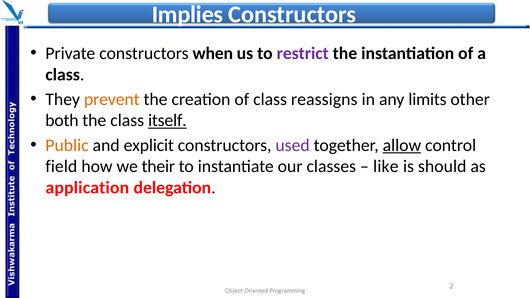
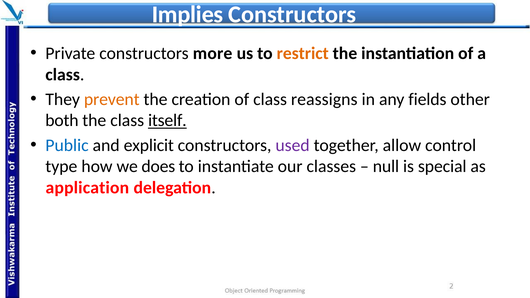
when: when -> more
restrict colour: purple -> orange
limits: limits -> fields
Public colour: orange -> blue
allow underline: present -> none
field: field -> type
their: their -> does
like: like -> null
should: should -> special
